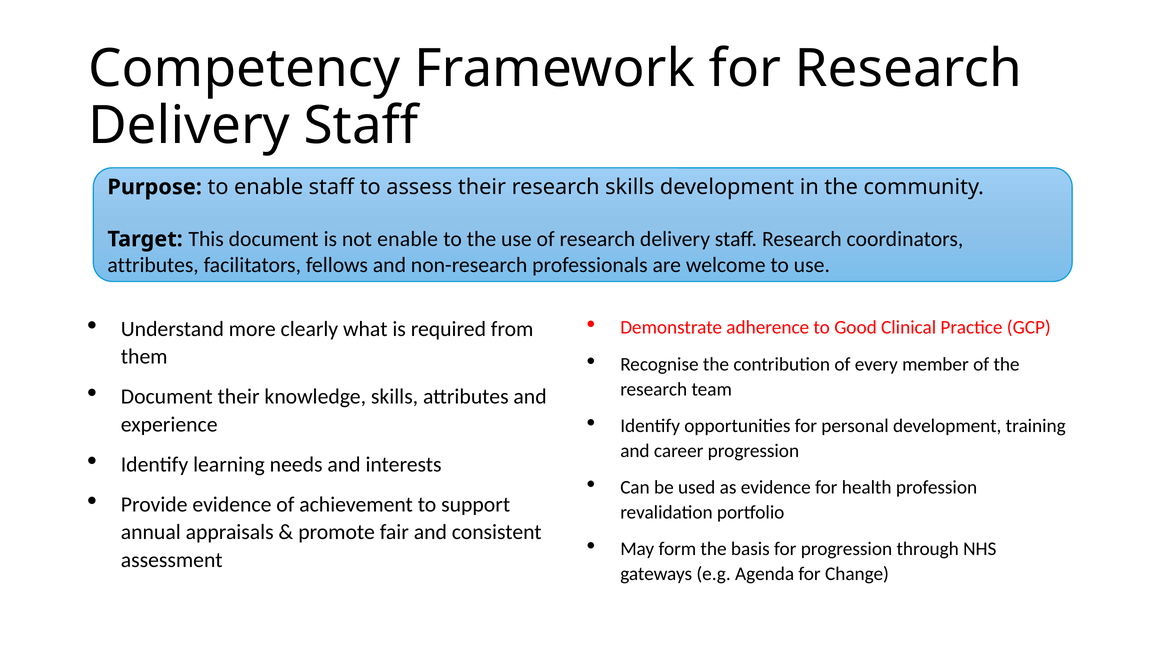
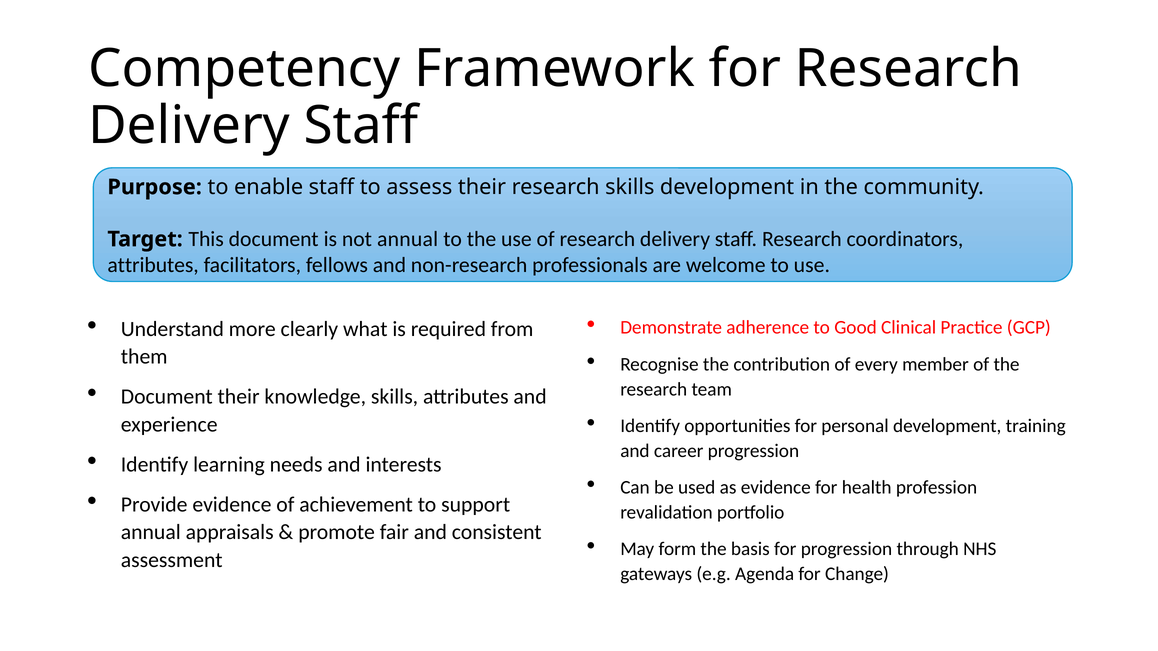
not enable: enable -> annual
